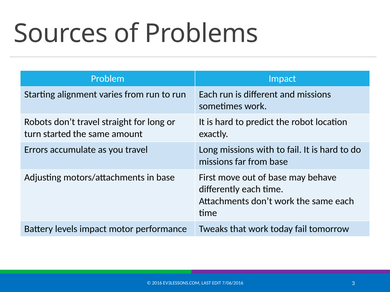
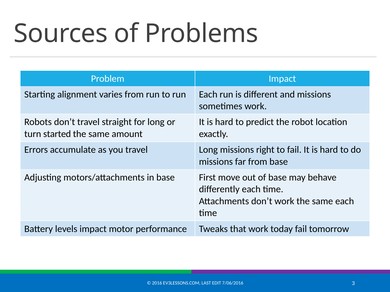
with: with -> right
